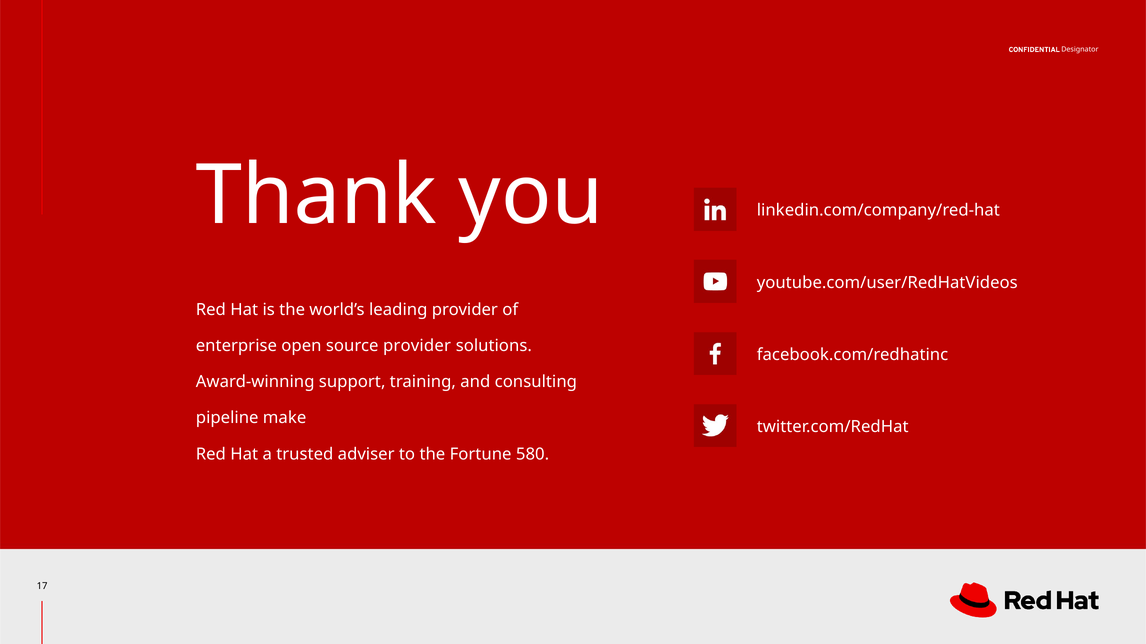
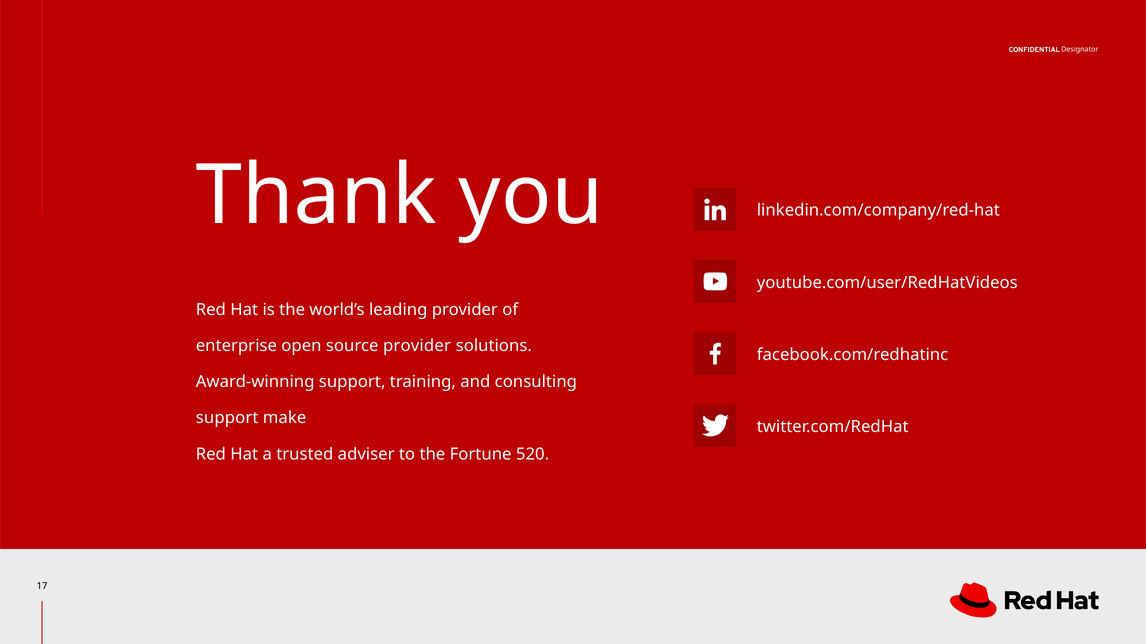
pipeline at (227, 418): pipeline -> support
580: 580 -> 520
